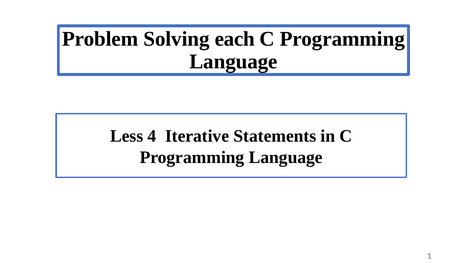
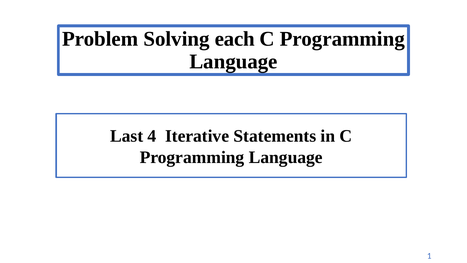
Less: Less -> Last
